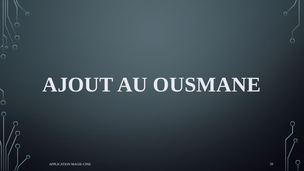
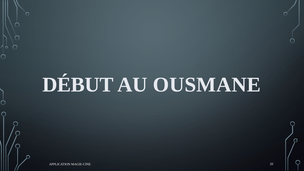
AJOUT: AJOUT -> DÉBUT
